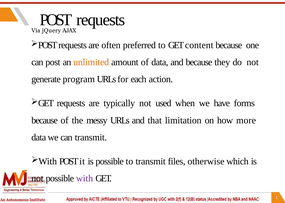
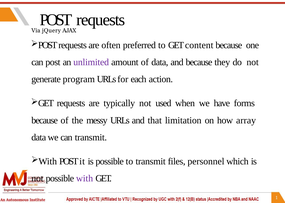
unlimited colour: orange -> purple
more: more -> array
otherwise: otherwise -> personnel
